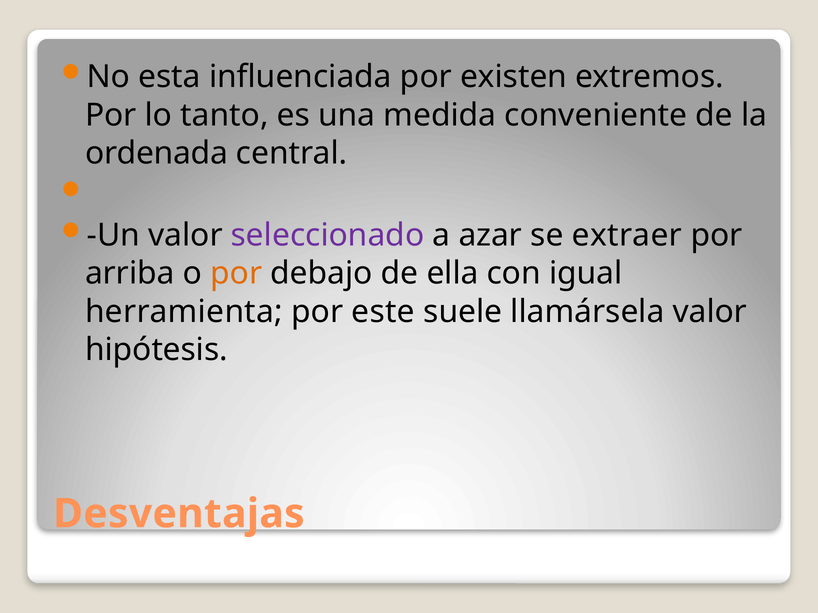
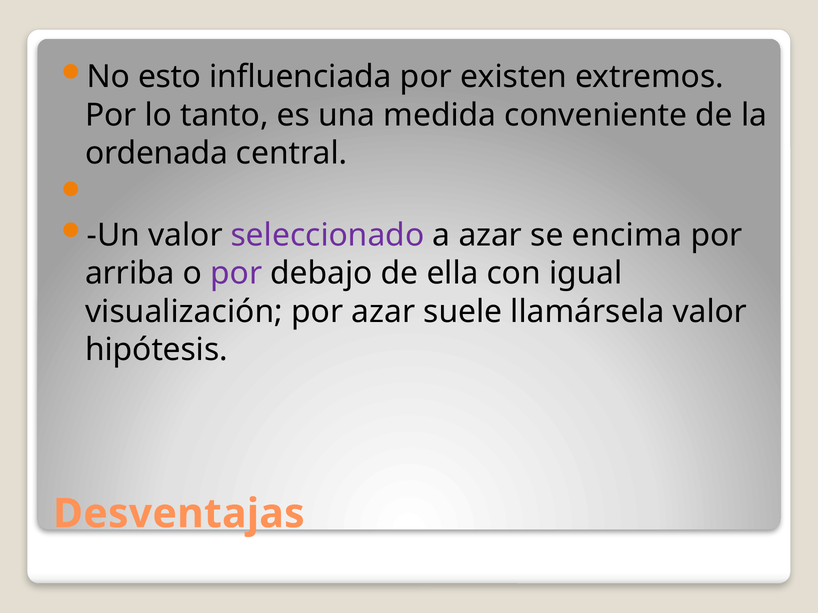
esta: esta -> esto
extraer: extraer -> encima
por at (236, 274) colour: orange -> purple
herramienta: herramienta -> visualización
por este: este -> azar
